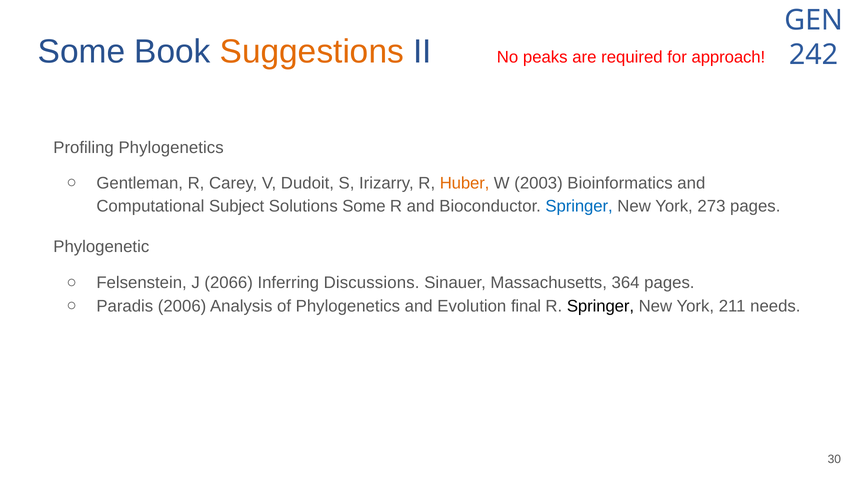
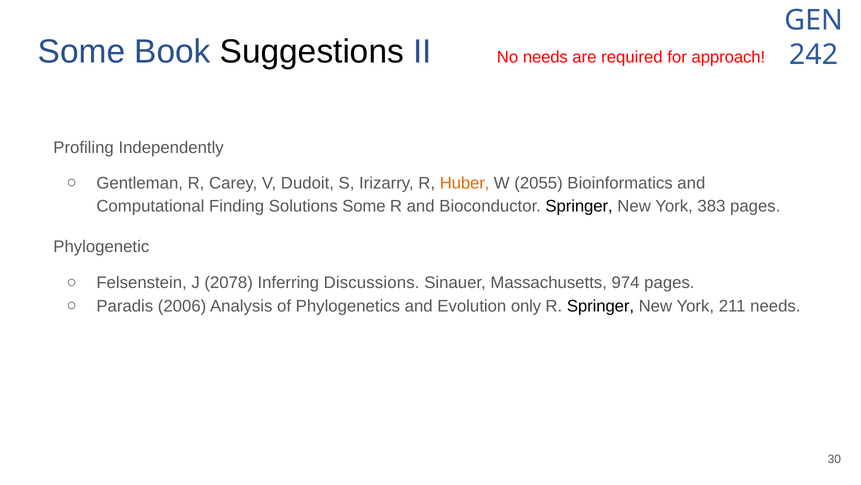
Suggestions colour: orange -> black
No peaks: peaks -> needs
Profiling Phylogenetics: Phylogenetics -> Independently
2003: 2003 -> 2055
Subject: Subject -> Finding
Springer at (579, 206) colour: blue -> black
273: 273 -> 383
2066: 2066 -> 2078
364: 364 -> 974
final: final -> only
